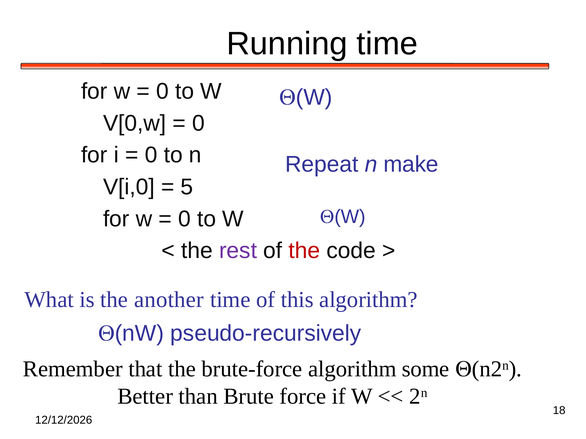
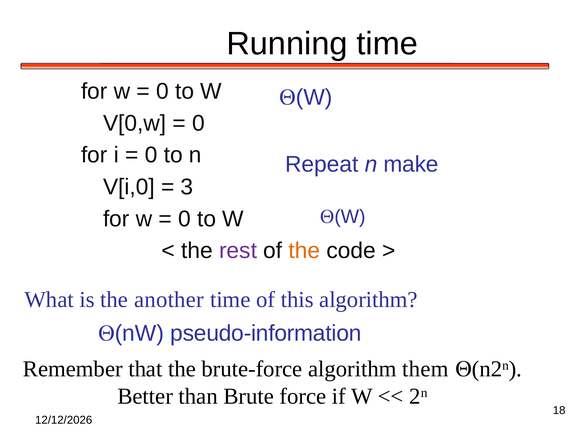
5: 5 -> 3
the at (304, 251) colour: red -> orange
pseudo-recursively: pseudo-recursively -> pseudo-information
some: some -> them
